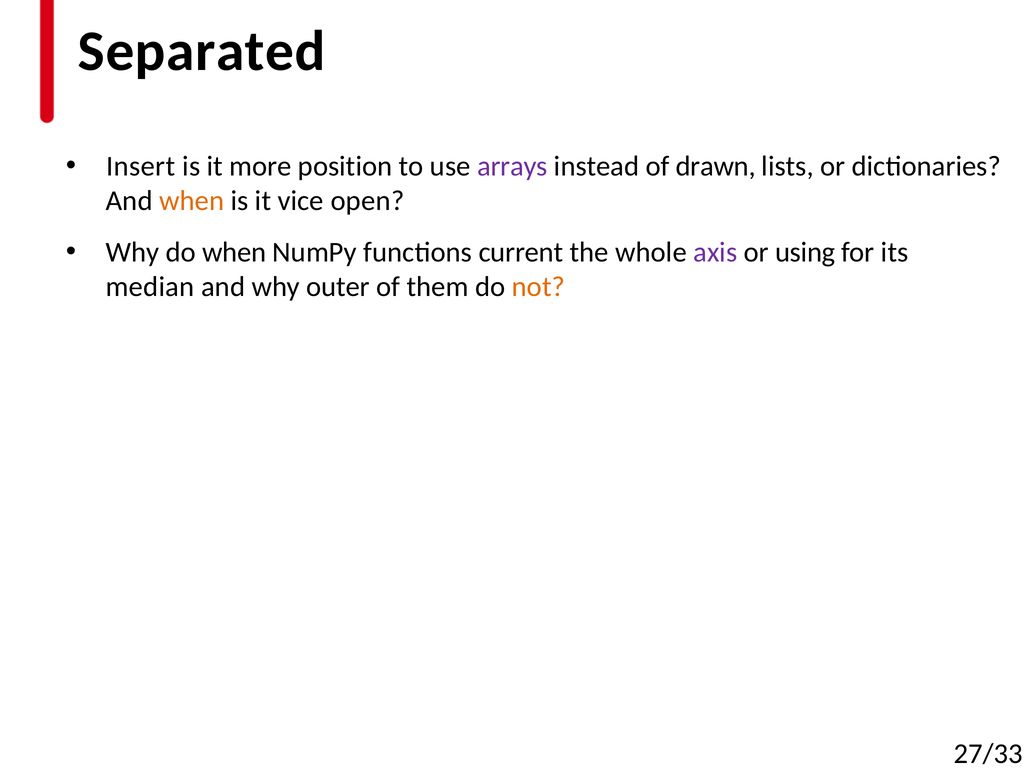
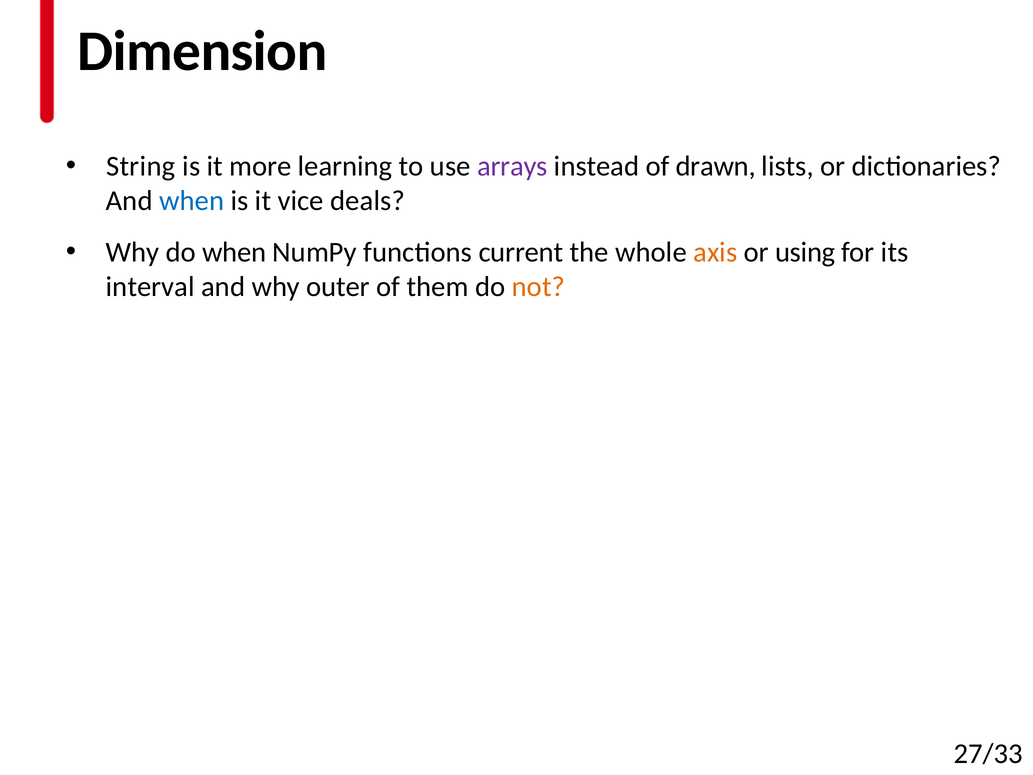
Separated: Separated -> Dimension
Insert: Insert -> String
position: position -> learning
when at (192, 201) colour: orange -> blue
open: open -> deals
axis colour: purple -> orange
median: median -> interval
